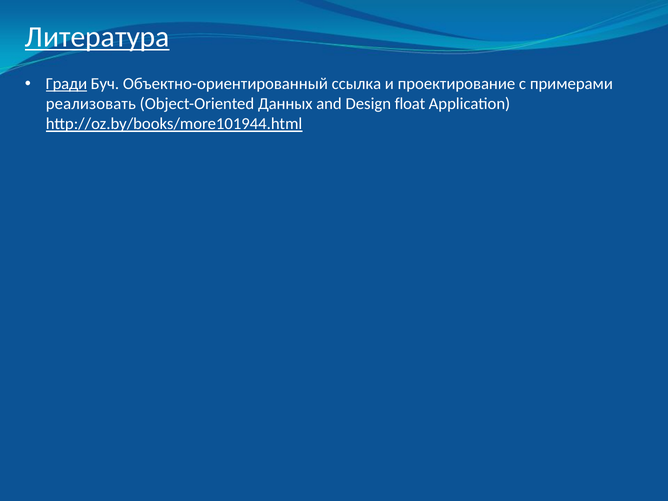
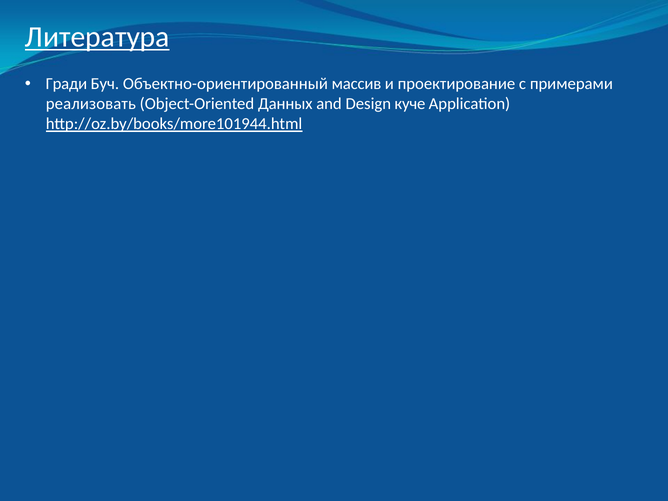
Гради underline: present -> none
ссылка: ссылка -> массив
float: float -> куче
